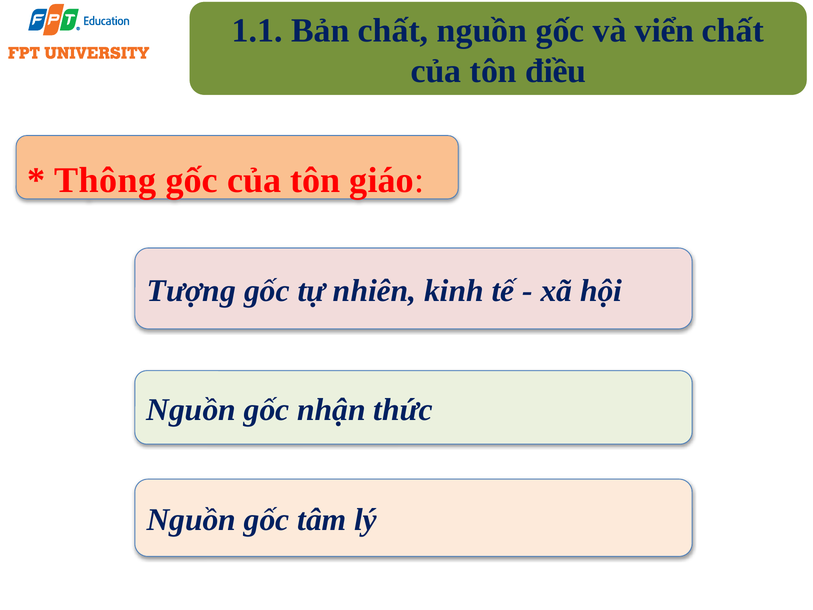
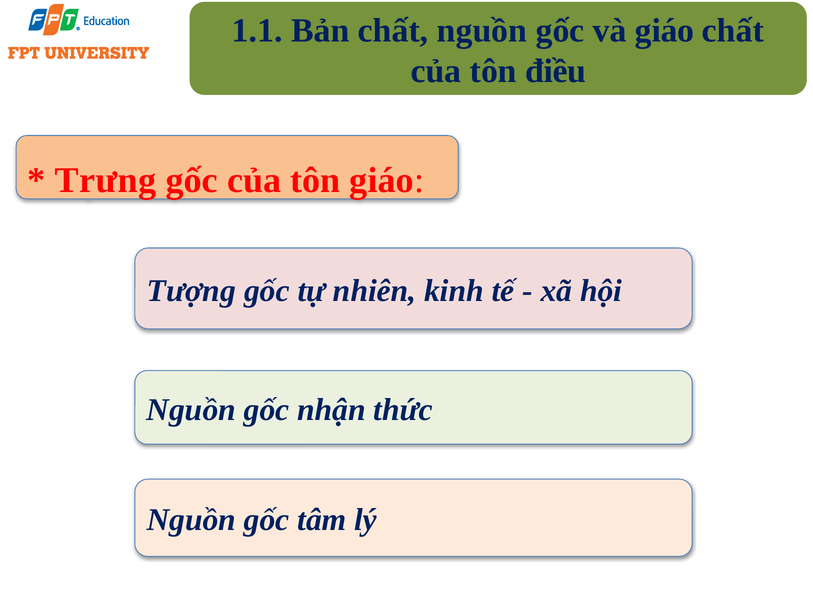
và viển: viển -> giáo
Thông: Thông -> Trưng
